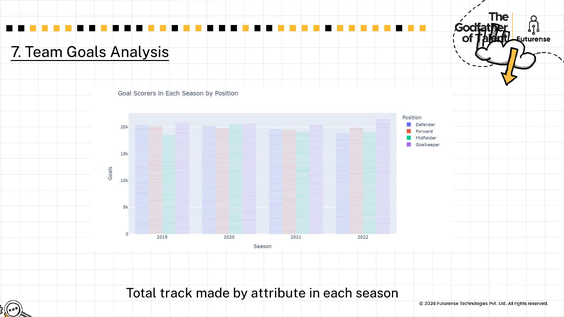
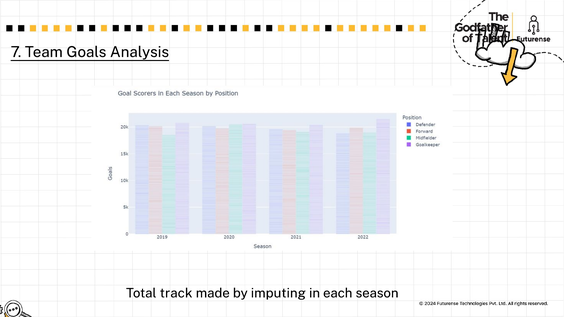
attribute: attribute -> imputing
